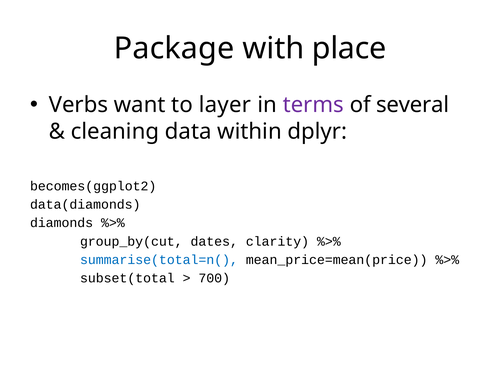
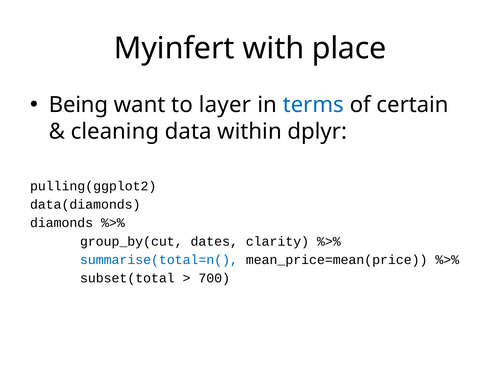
Package: Package -> Myinfert
Verbs: Verbs -> Being
terms colour: purple -> blue
several: several -> certain
becomes(ggplot2: becomes(ggplot2 -> pulling(ggplot2
